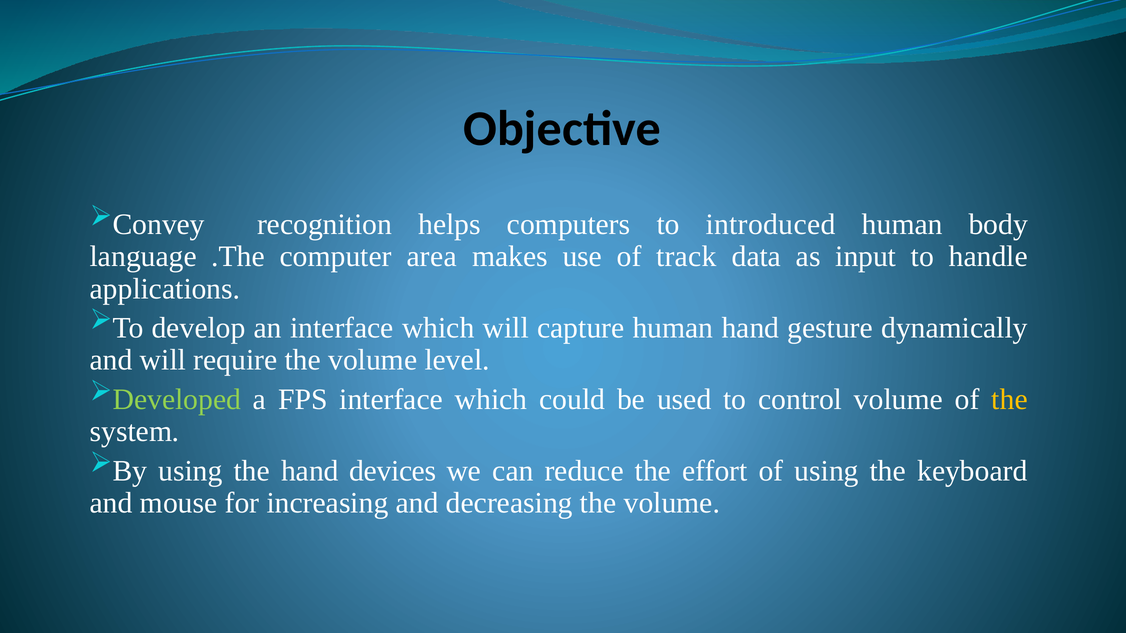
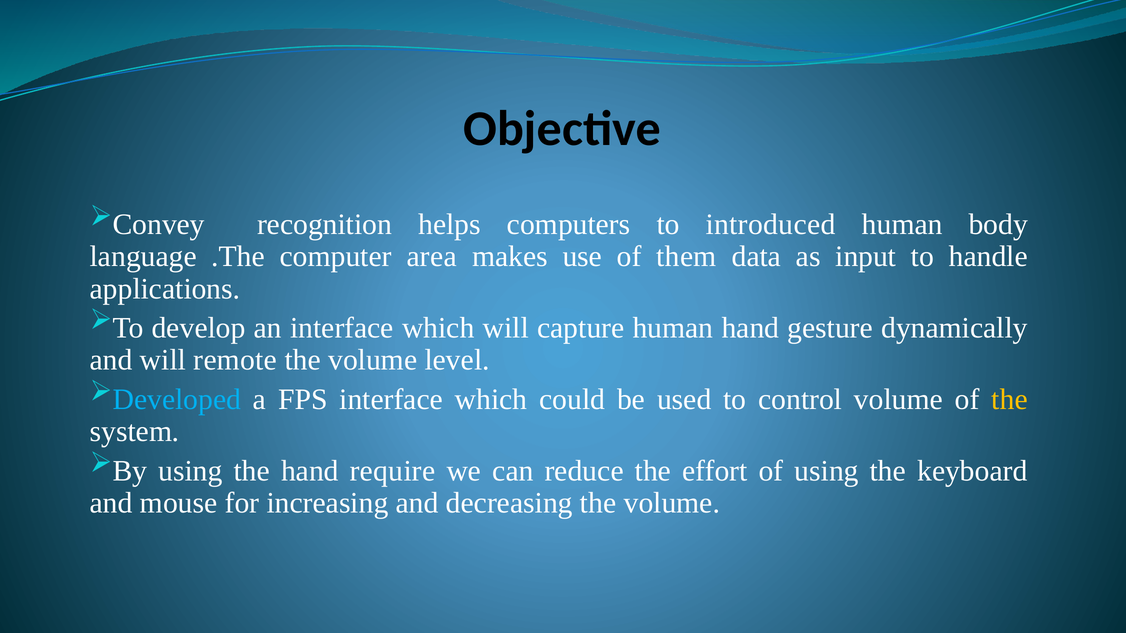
track: track -> them
require: require -> remote
Developed colour: light green -> light blue
devices: devices -> require
